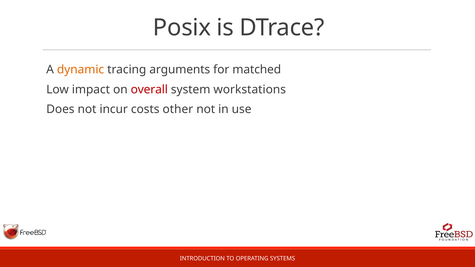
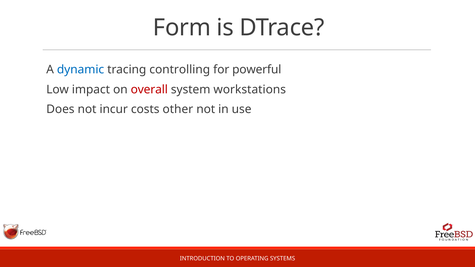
Posix: Posix -> Form
dynamic colour: orange -> blue
arguments: arguments -> controlling
matched: matched -> powerful
